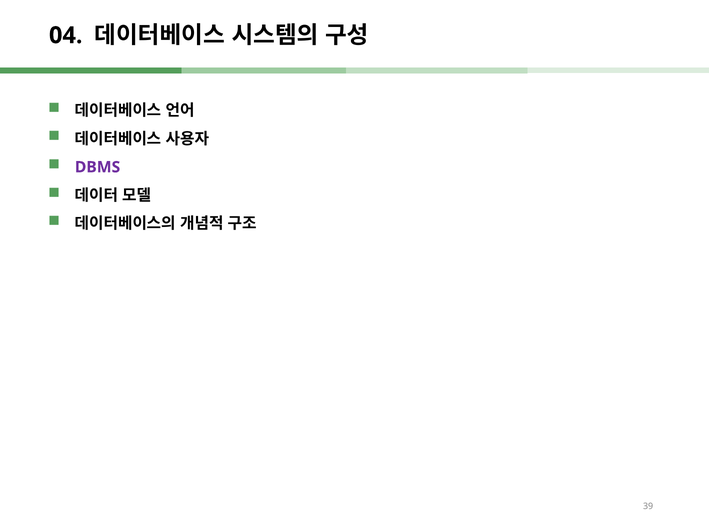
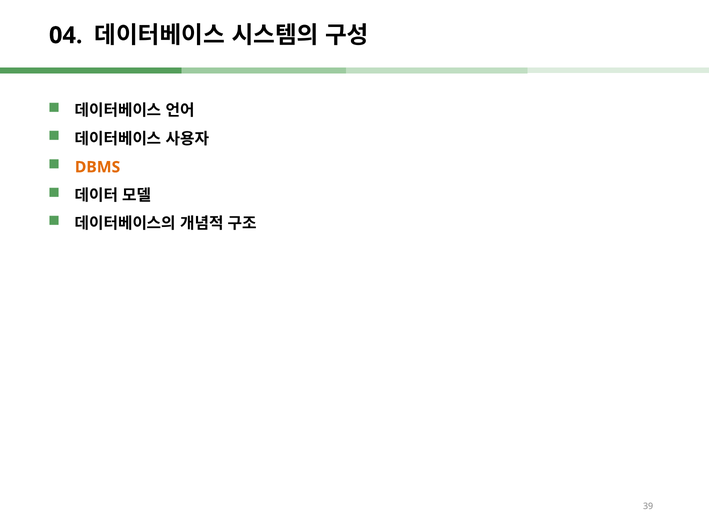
DBMS colour: purple -> orange
